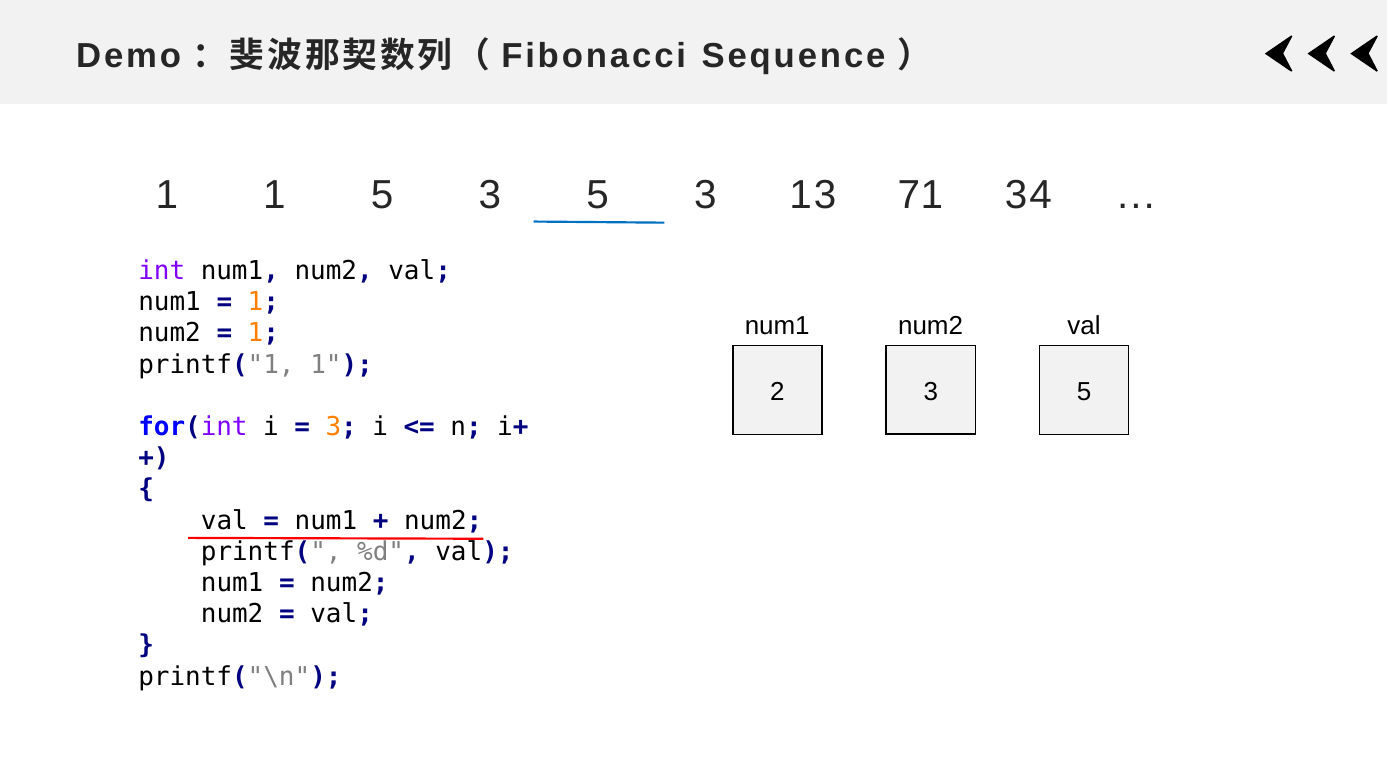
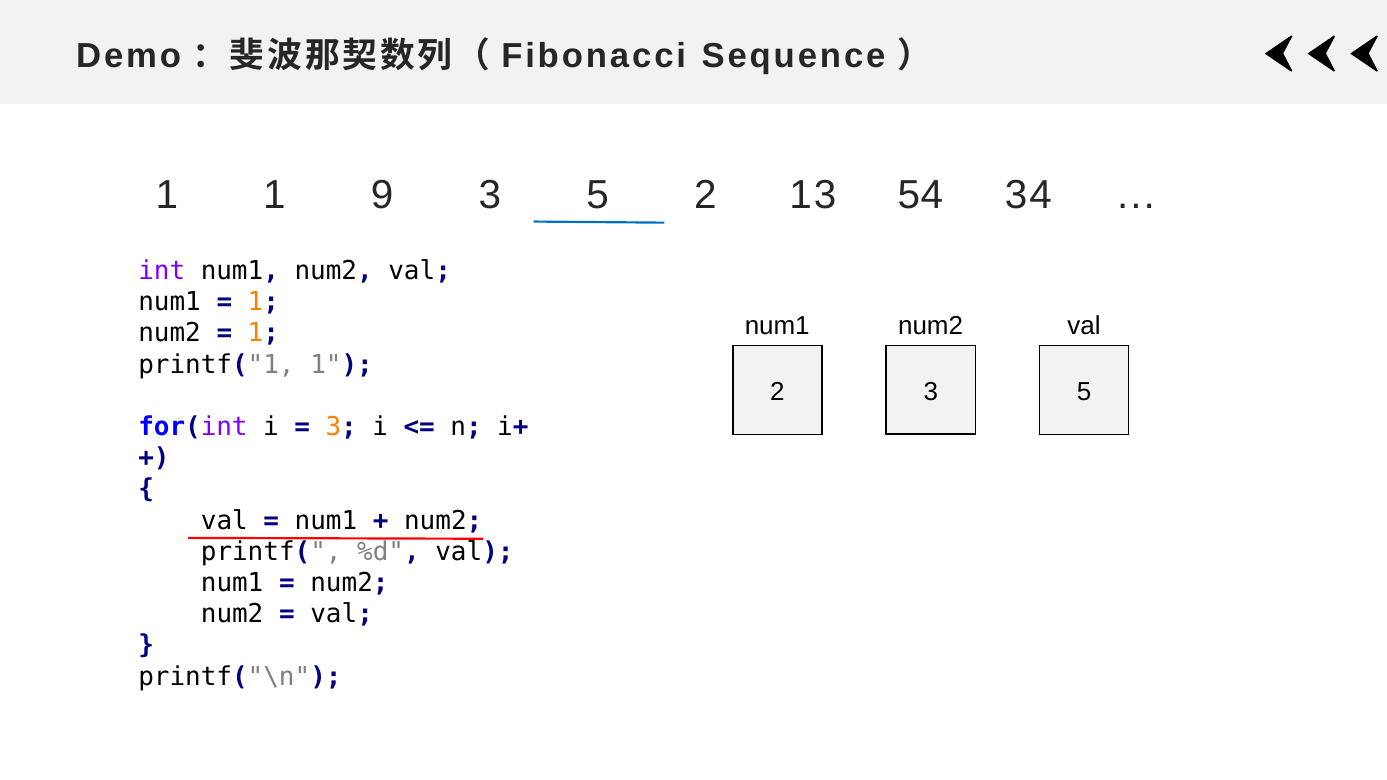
1 5: 5 -> 9
3 5 3: 3 -> 2
71: 71 -> 54
